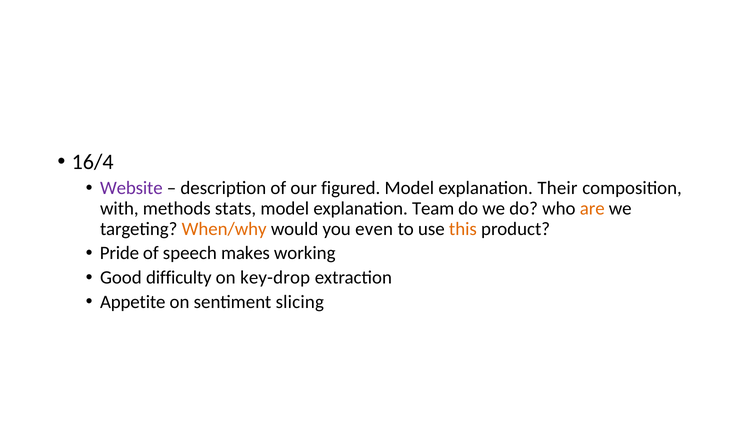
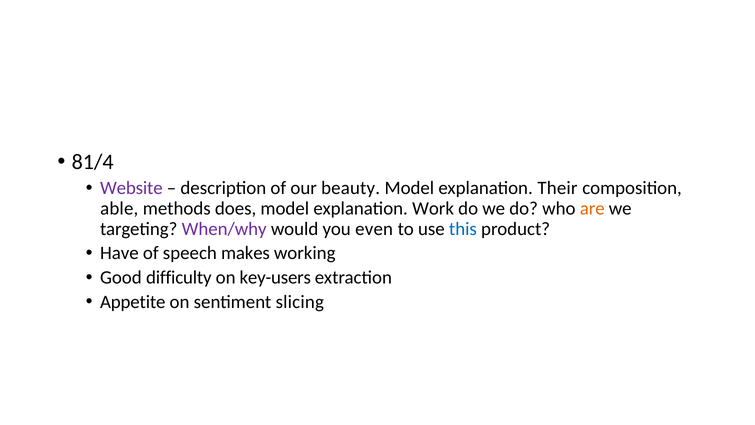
16/4: 16/4 -> 81/4
figured: figured -> beauty
with: with -> able
stats: stats -> does
Team: Team -> Work
When/why colour: orange -> purple
this colour: orange -> blue
Pride: Pride -> Have
key-drop: key-drop -> key-users
